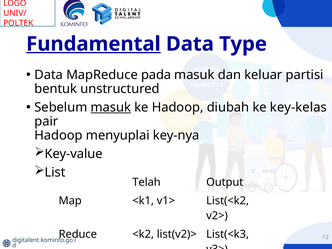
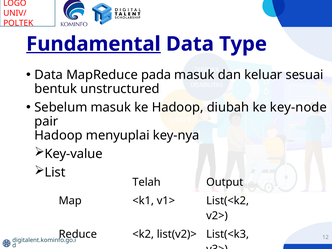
partisi: partisi -> sesuai
masuk at (111, 107) underline: present -> none
key-kelas: key-kelas -> key-node
